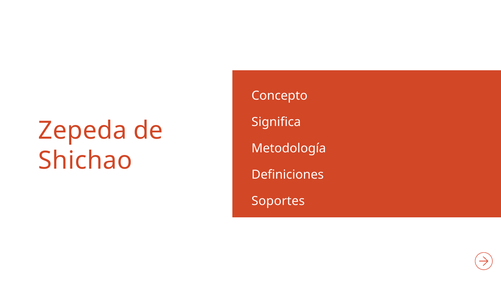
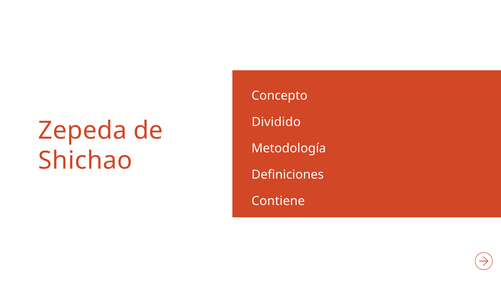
Significa: Significa -> Dividido
Soportes: Soportes -> Contiene
